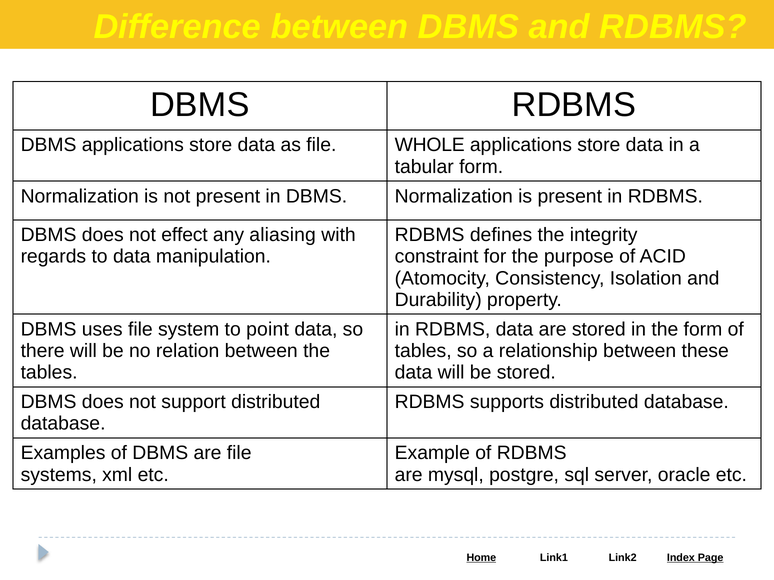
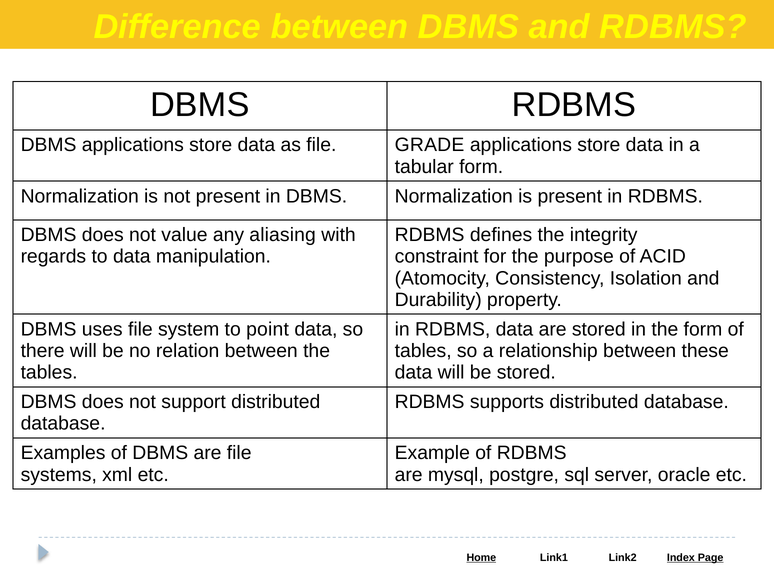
WHOLE: WHOLE -> GRADE
effect: effect -> value
